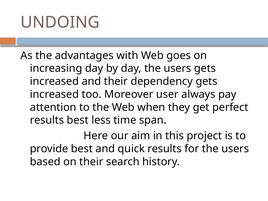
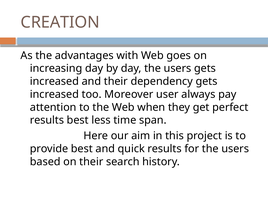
UNDOING: UNDOING -> CREATION
